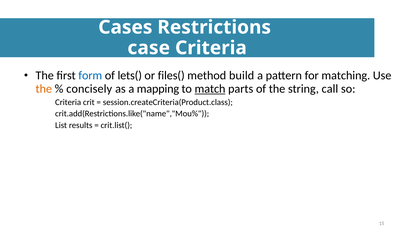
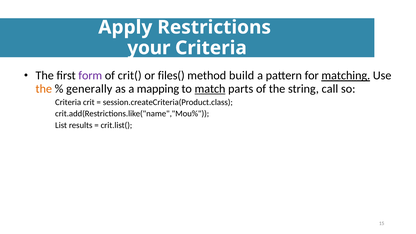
Cases: Cases -> Apply
case: case -> your
form colour: blue -> purple
lets(: lets( -> crit(
matching underline: none -> present
concisely: concisely -> generally
